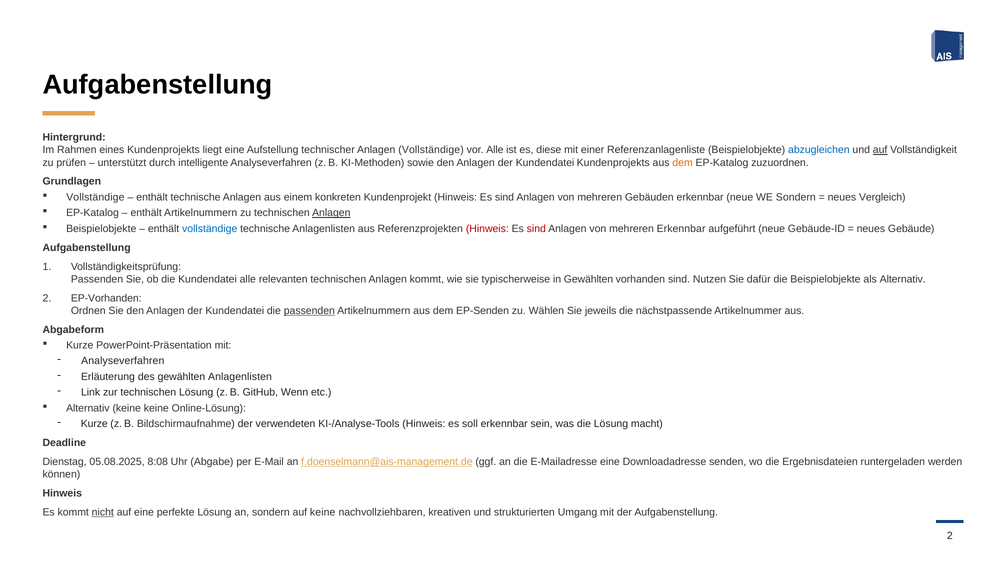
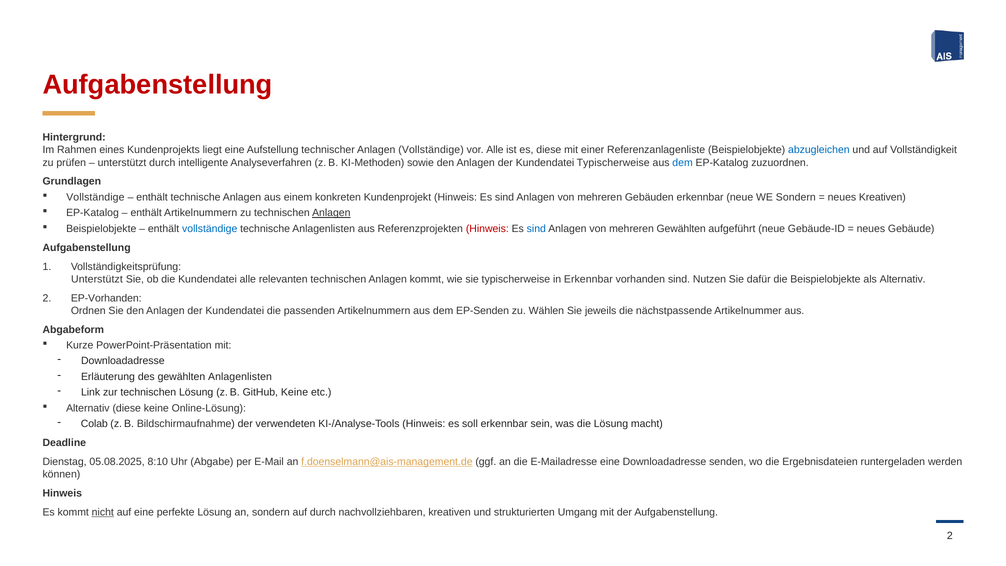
Aufgabenstellung at (158, 85) colour: black -> red
auf at (880, 150) underline: present -> none
Kundendatei Kundenprojekts: Kundenprojekts -> Typischerweise
dem at (683, 163) colour: orange -> blue
neues Vergleich: Vergleich -> Kreativen
sind at (536, 229) colour: red -> blue
mehreren Erkennbar: Erkennbar -> Gewählten
Passenden at (97, 279): Passenden -> Unterstützt
in Gewählten: Gewählten -> Erkennbar
passenden at (309, 311) underline: present -> none
Analyseverfahren at (123, 361): Analyseverfahren -> Downloadadresse
GitHub Wenn: Wenn -> Keine
Alternativ keine: keine -> diese
Kurze at (94, 424): Kurze -> Colab
8:08: 8:08 -> 8:10
auf keine: keine -> durch
